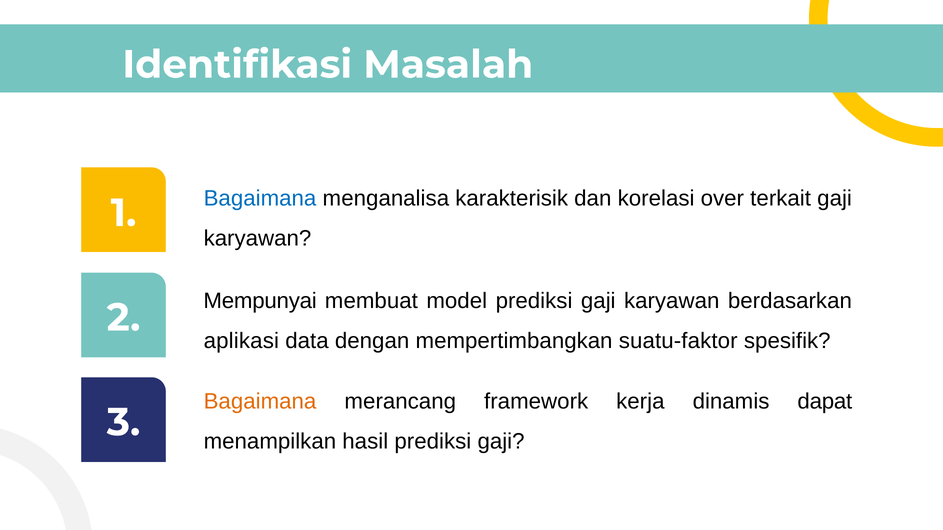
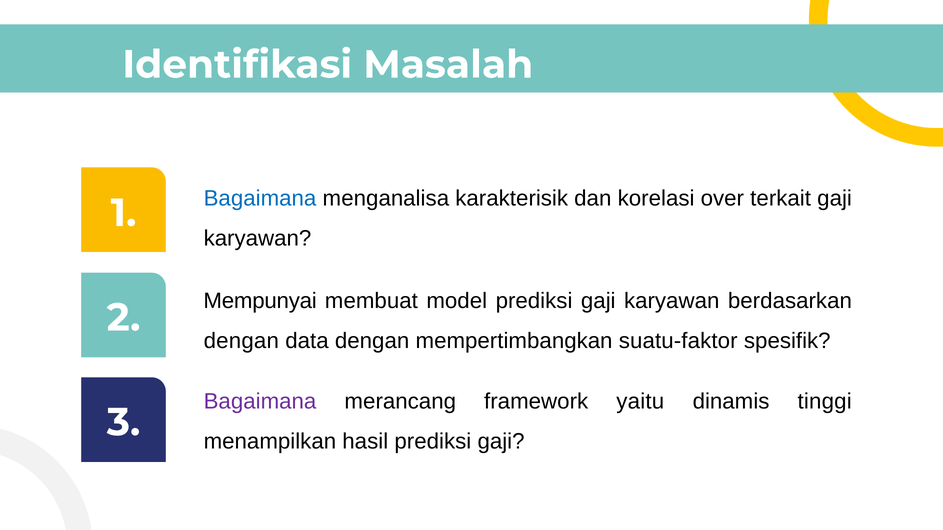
aplikasi at (241, 341): aplikasi -> dengan
Bagaimana at (260, 402) colour: orange -> purple
kerja: kerja -> yaitu
dapat: dapat -> tinggi
